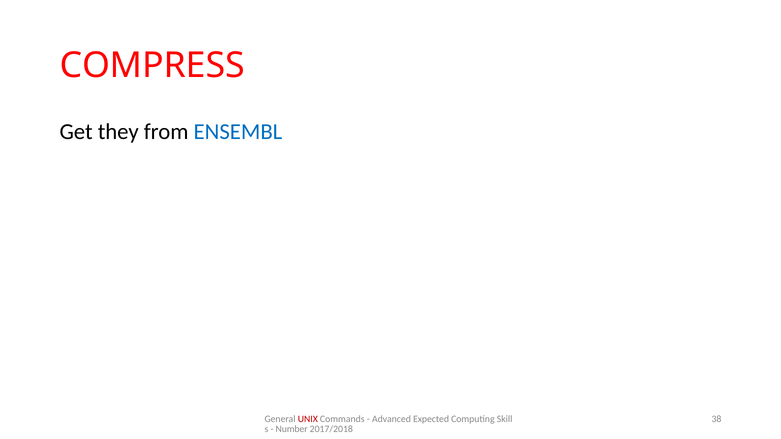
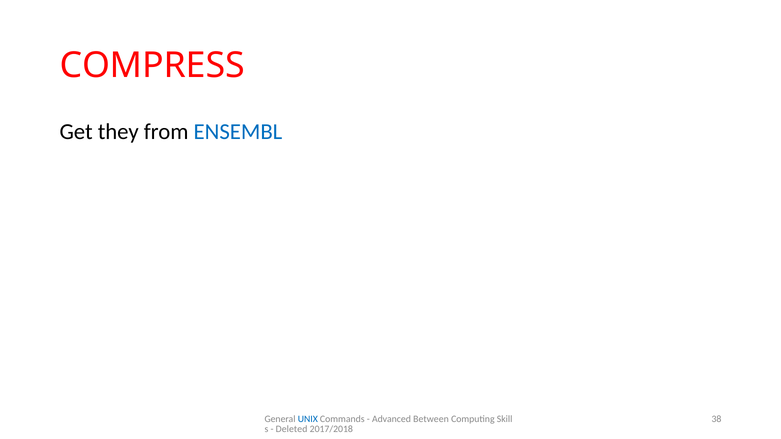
UNIX colour: red -> blue
Expected: Expected -> Between
Number: Number -> Deleted
